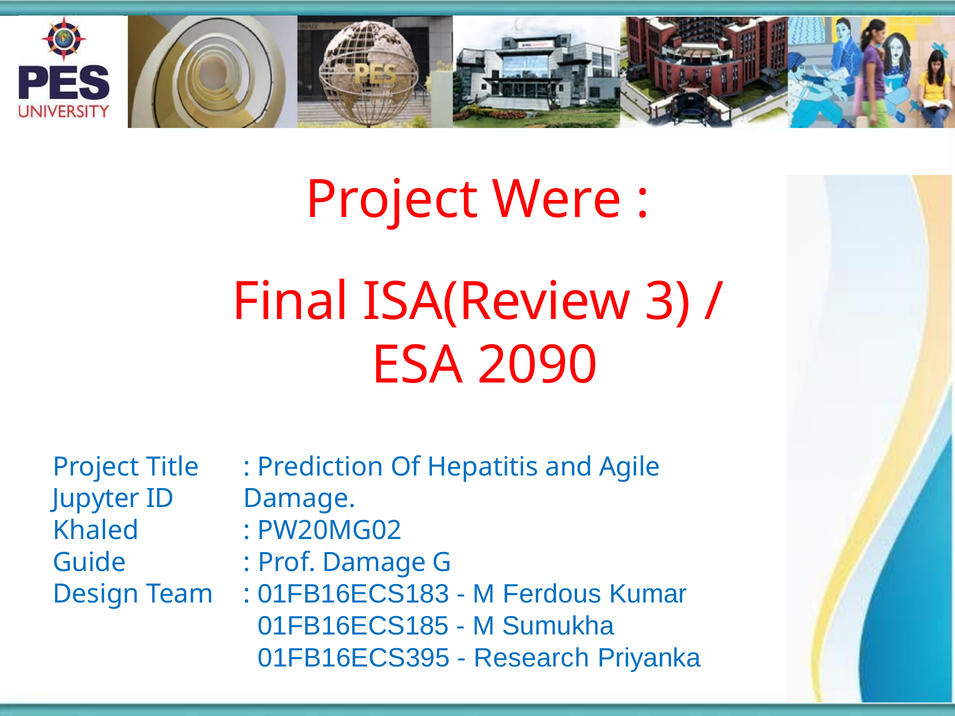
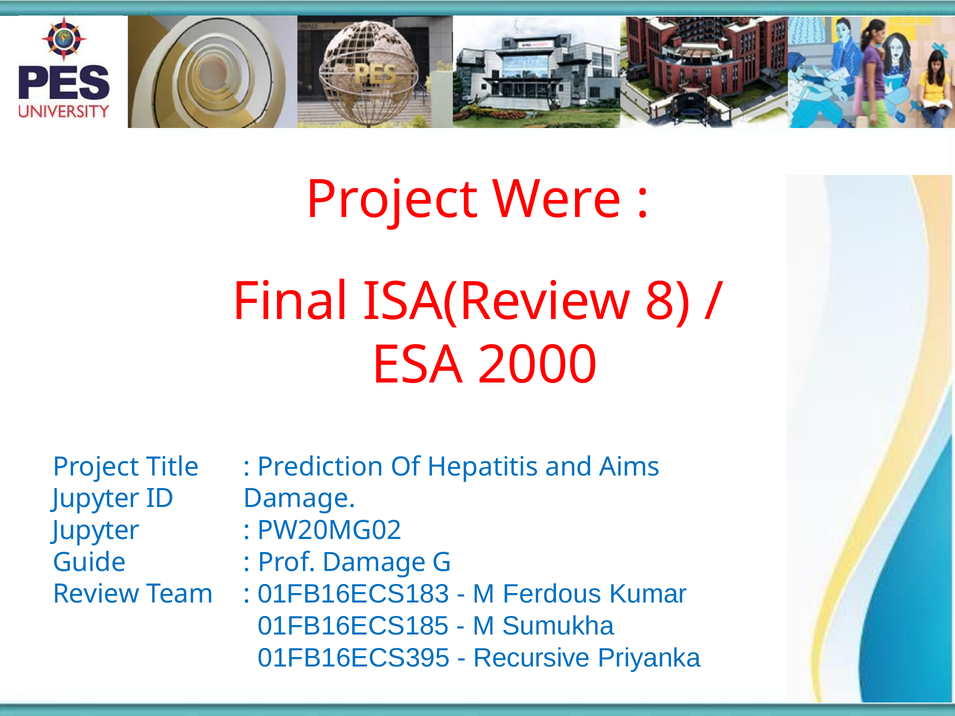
3: 3 -> 8
2090: 2090 -> 2000
Agile: Agile -> Aims
Khaled at (96, 531): Khaled -> Jupyter
Design: Design -> Review
Research: Research -> Recursive
